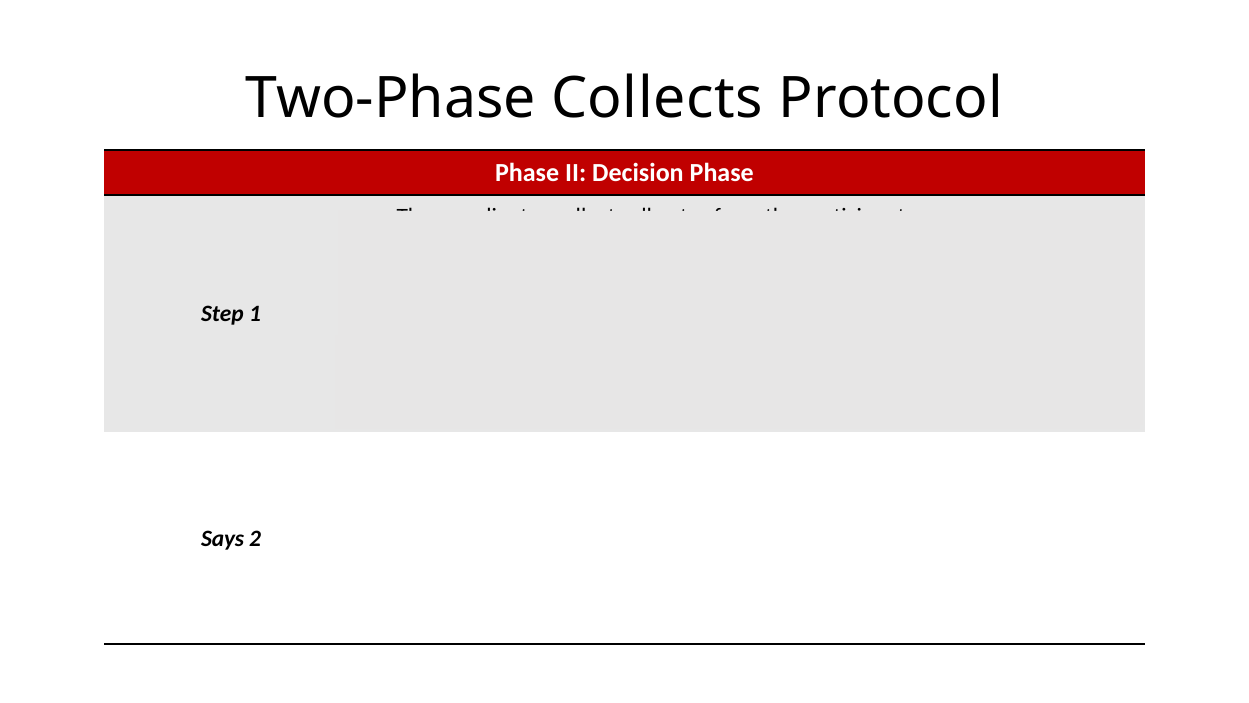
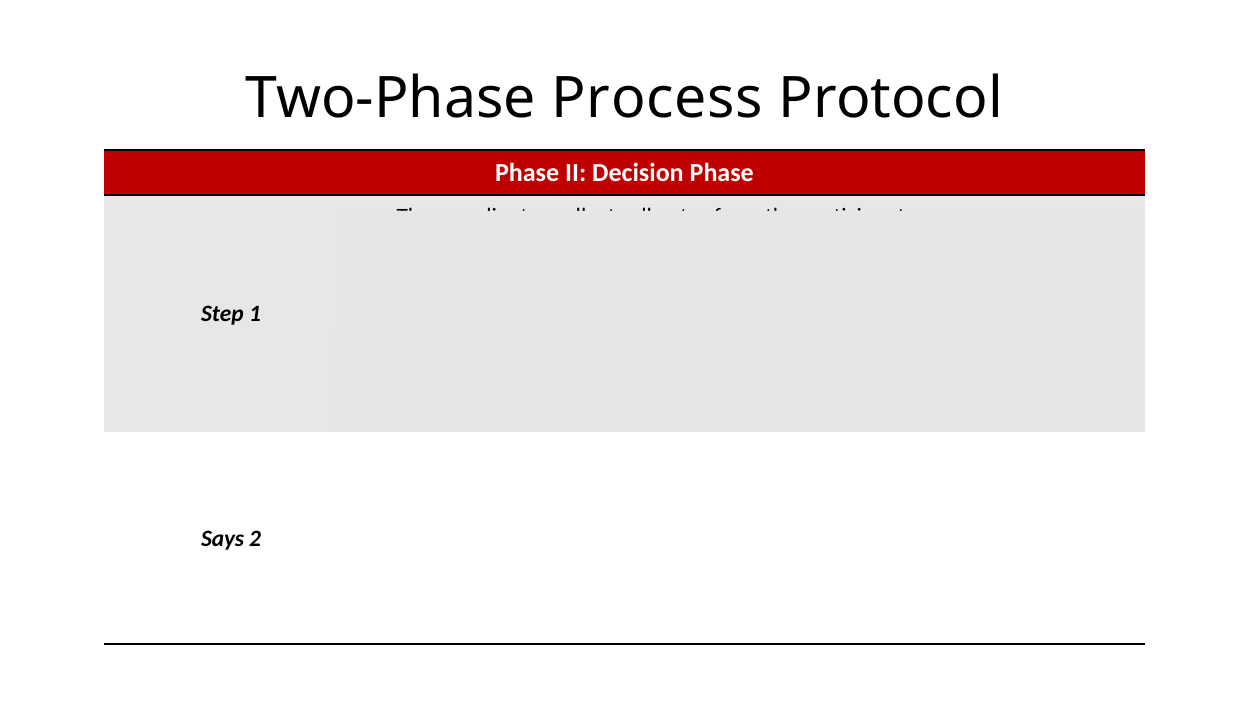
Two-Phase Collects: Collects -> Process
